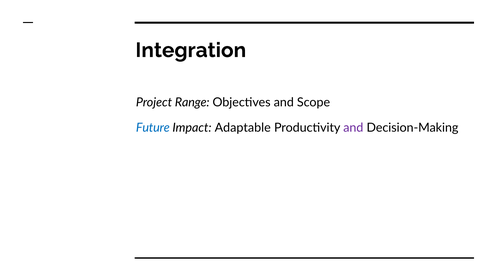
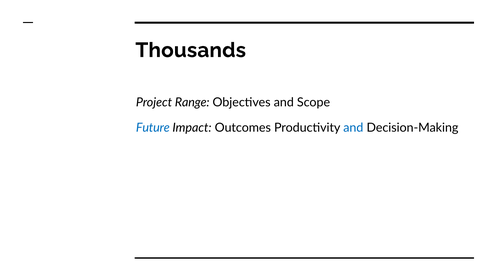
Integration: Integration -> Thousands
Adaptable: Adaptable -> Outcomes
and at (353, 128) colour: purple -> blue
